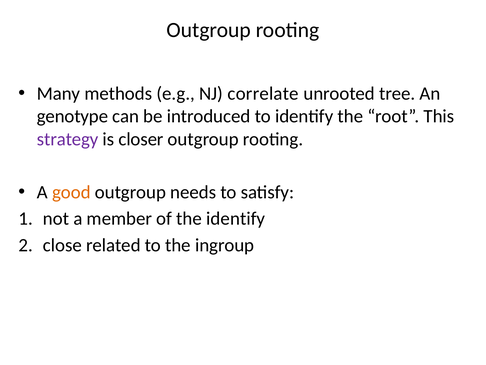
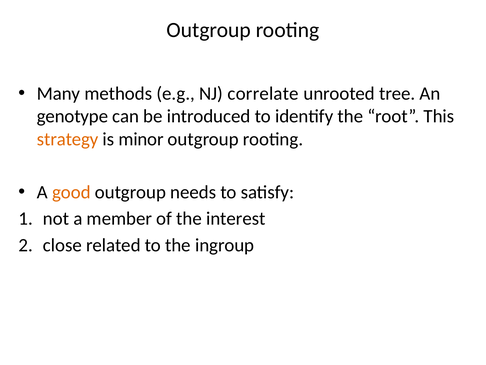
strategy colour: purple -> orange
closer: closer -> minor
the identify: identify -> interest
